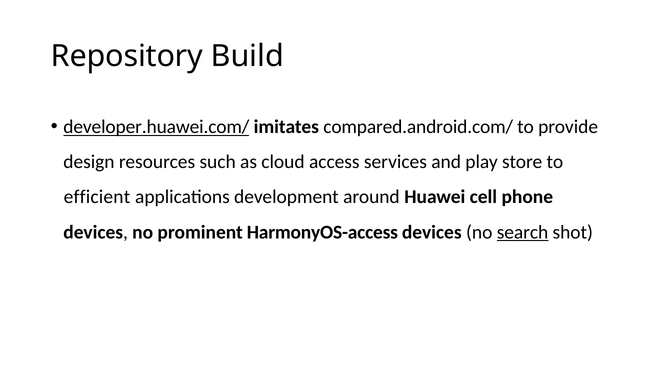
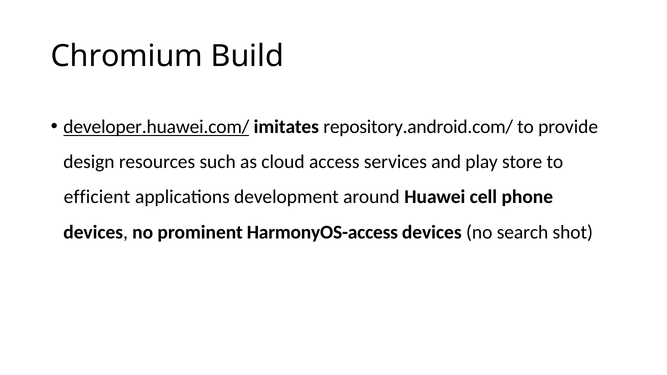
Repository: Repository -> Chromium
compared.android.com/: compared.android.com/ -> repository.android.com/
search underline: present -> none
